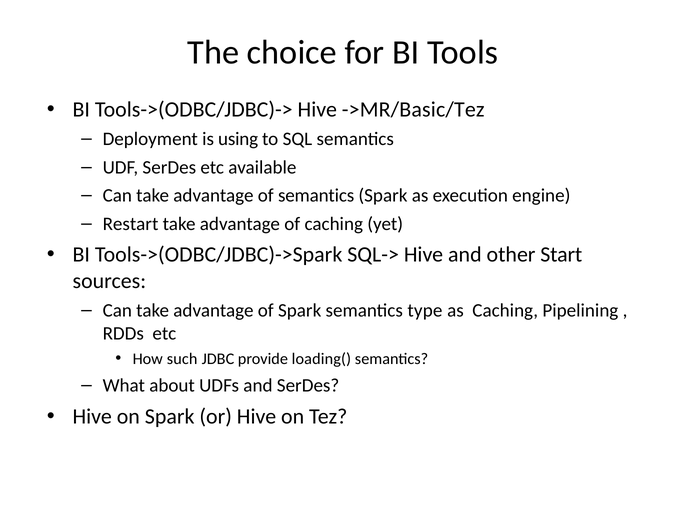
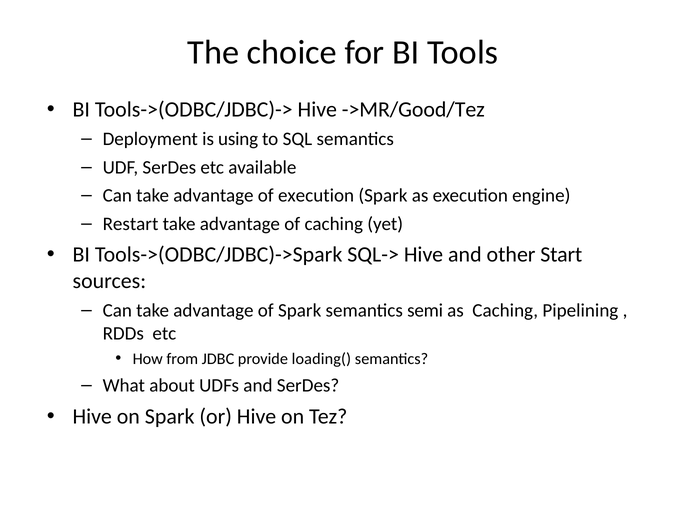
->MR/Basic/Tez: ->MR/Basic/Tez -> ->MR/Good/Tez
of semantics: semantics -> execution
type: type -> semi
such: such -> from
